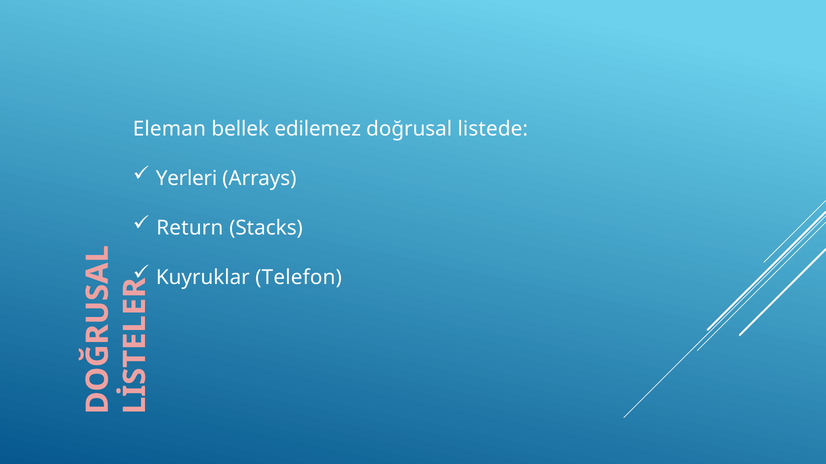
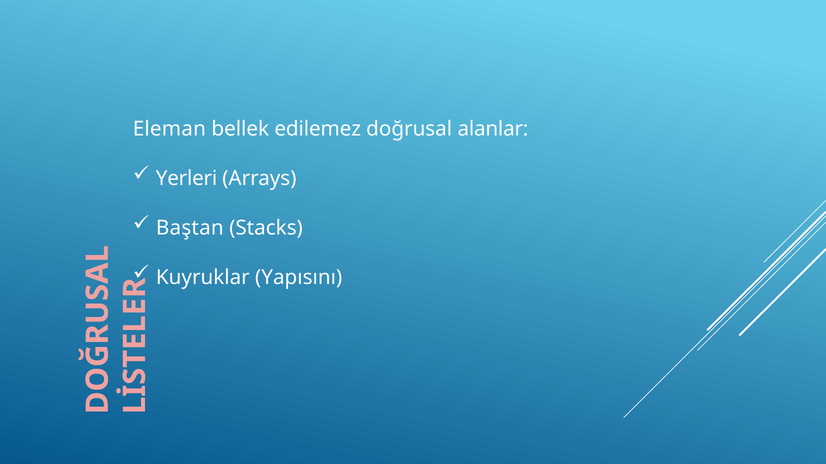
listede: listede -> alanlar
Return: Return -> Baştan
Telefon: Telefon -> Yapısını
